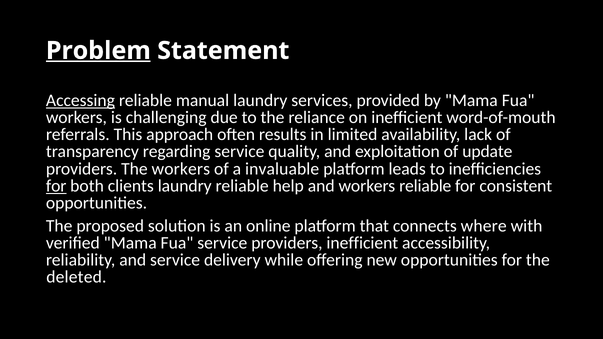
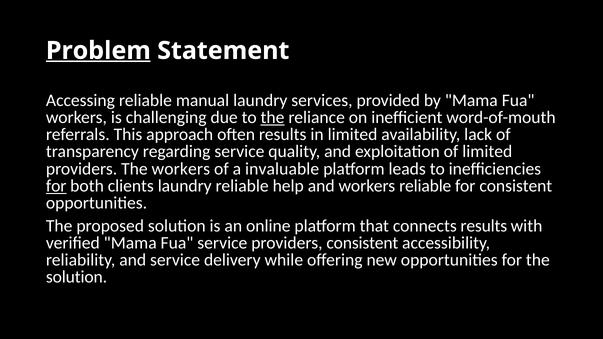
Accessing underline: present -> none
the at (273, 118) underline: none -> present
of update: update -> limited
connects where: where -> results
providers inefficient: inefficient -> consistent
deleted at (76, 277): deleted -> solution
